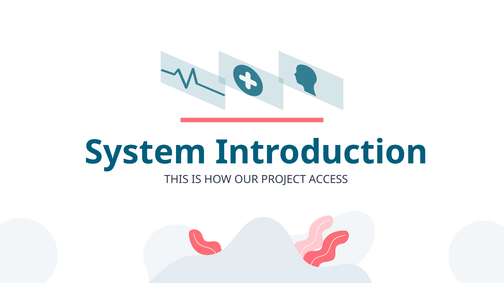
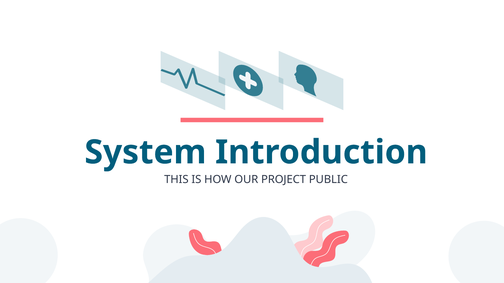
ACCESS: ACCESS -> PUBLIC
